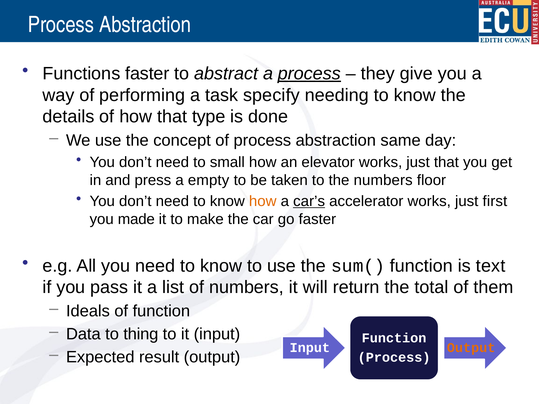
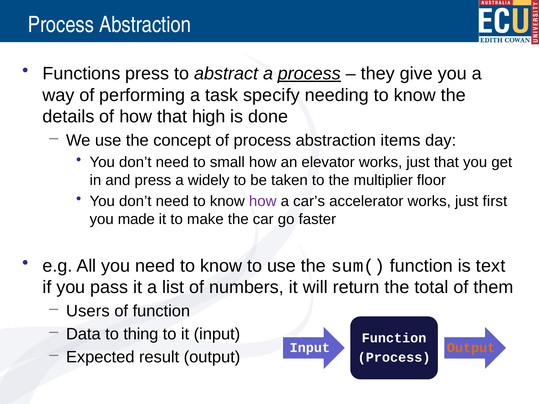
Functions faster: faster -> press
type: type -> high
same: same -> items
empty: empty -> widely
the numbers: numbers -> multiplier
how at (263, 201) colour: orange -> purple
car’s underline: present -> none
Ideals: Ideals -> Users
